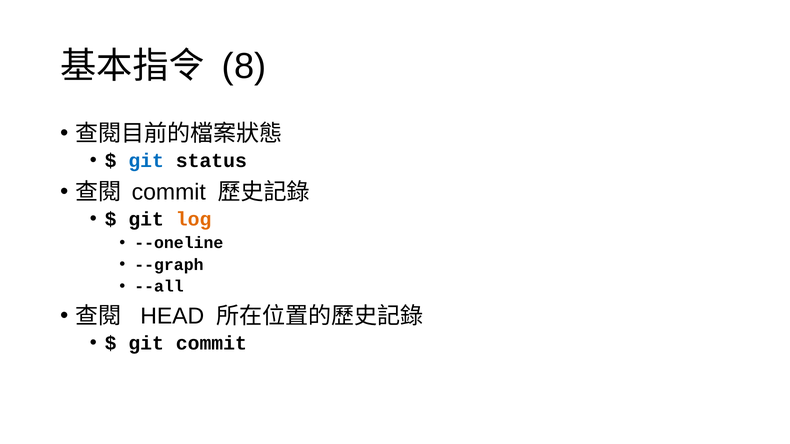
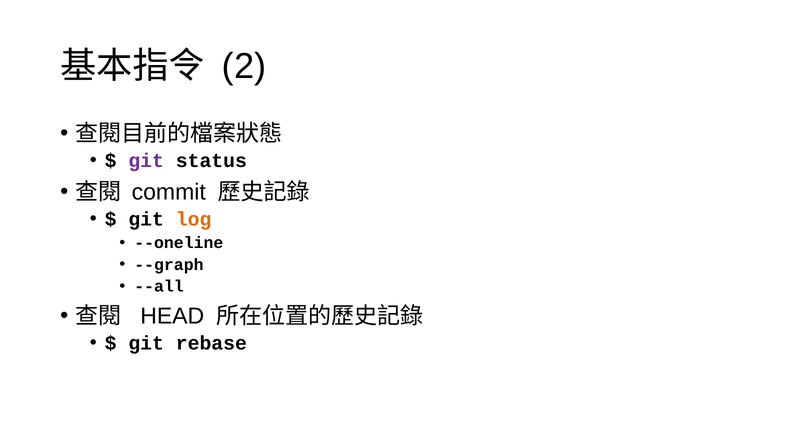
8: 8 -> 2
git at (146, 161) colour: blue -> purple
git commit: commit -> rebase
